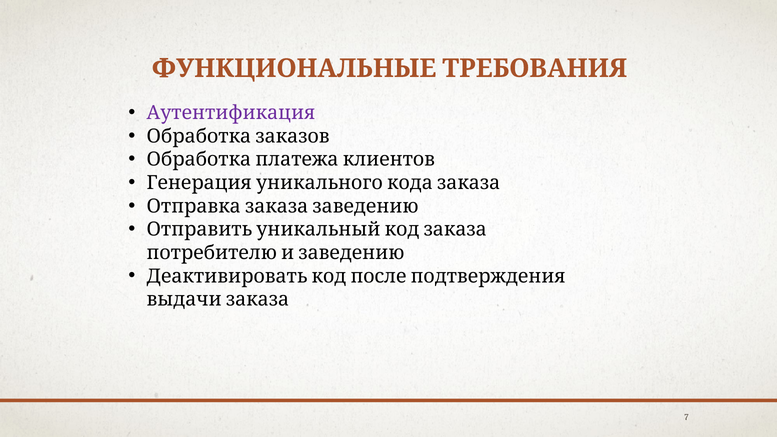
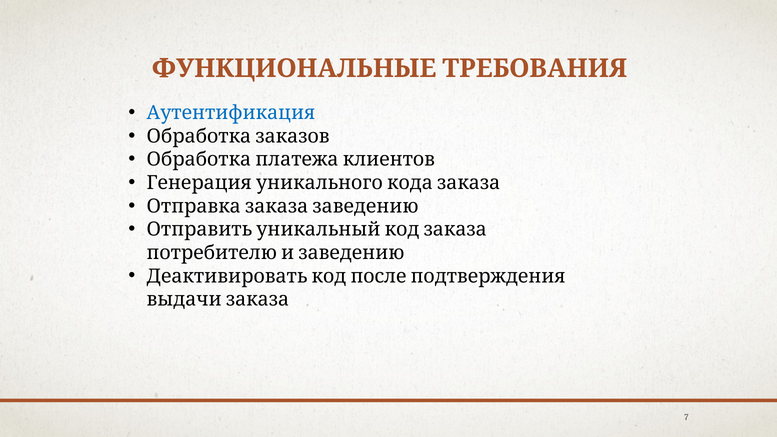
Аутентификация colour: purple -> blue
